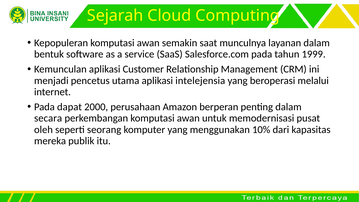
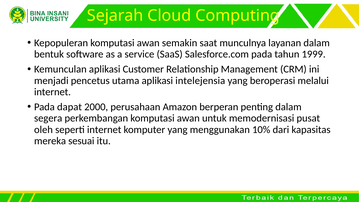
secara: secara -> segera
seperti seorang: seorang -> internet
publik: publik -> sesuai
